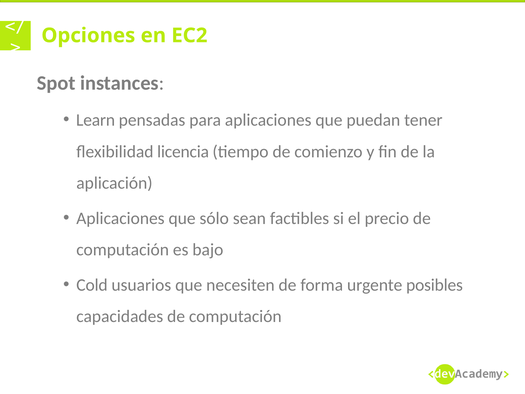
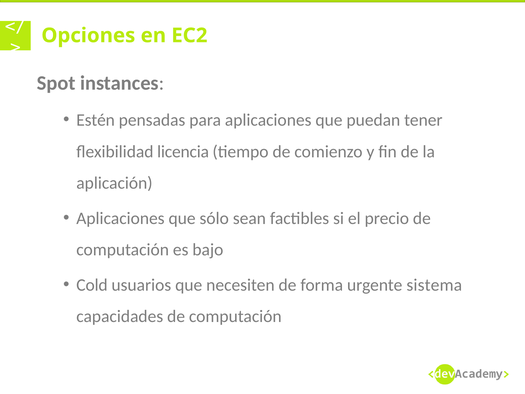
Learn: Learn -> Estén
posibles: posibles -> sistema
